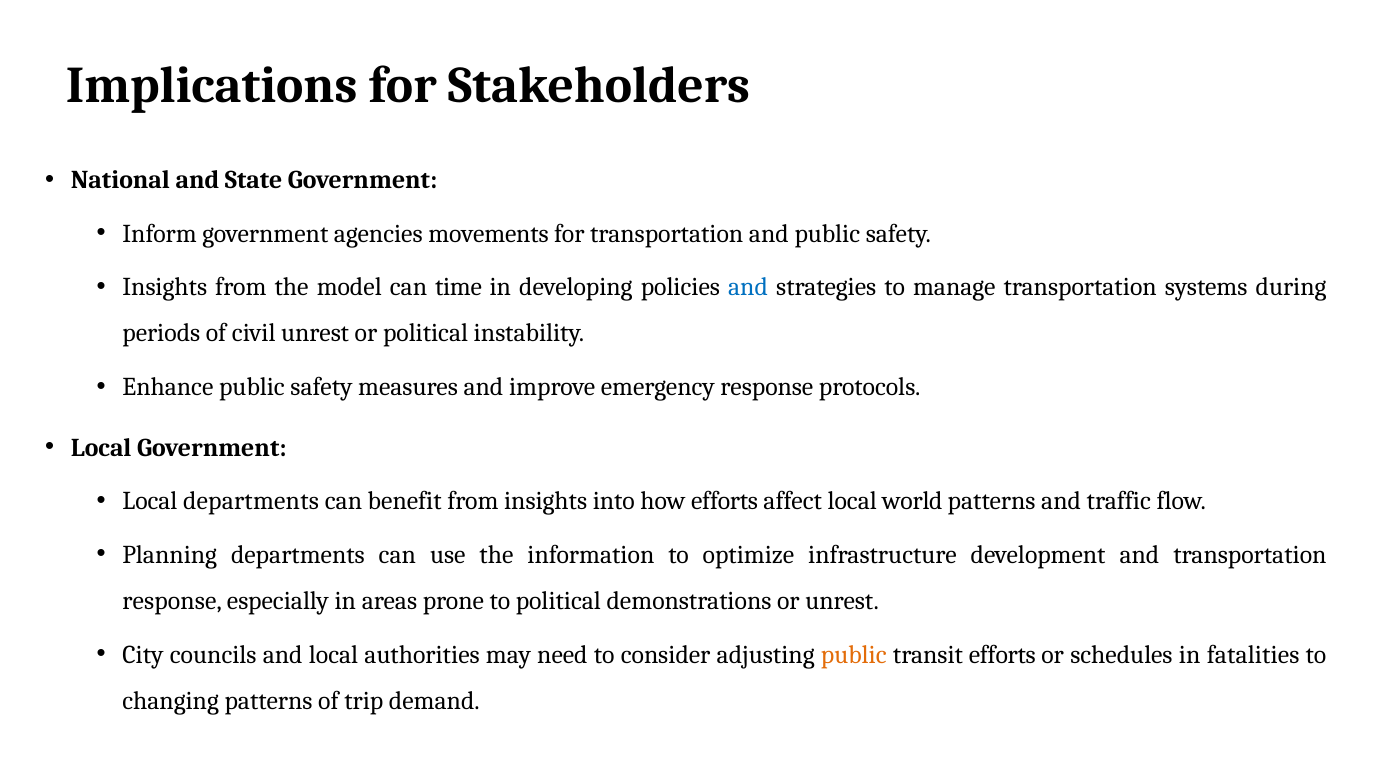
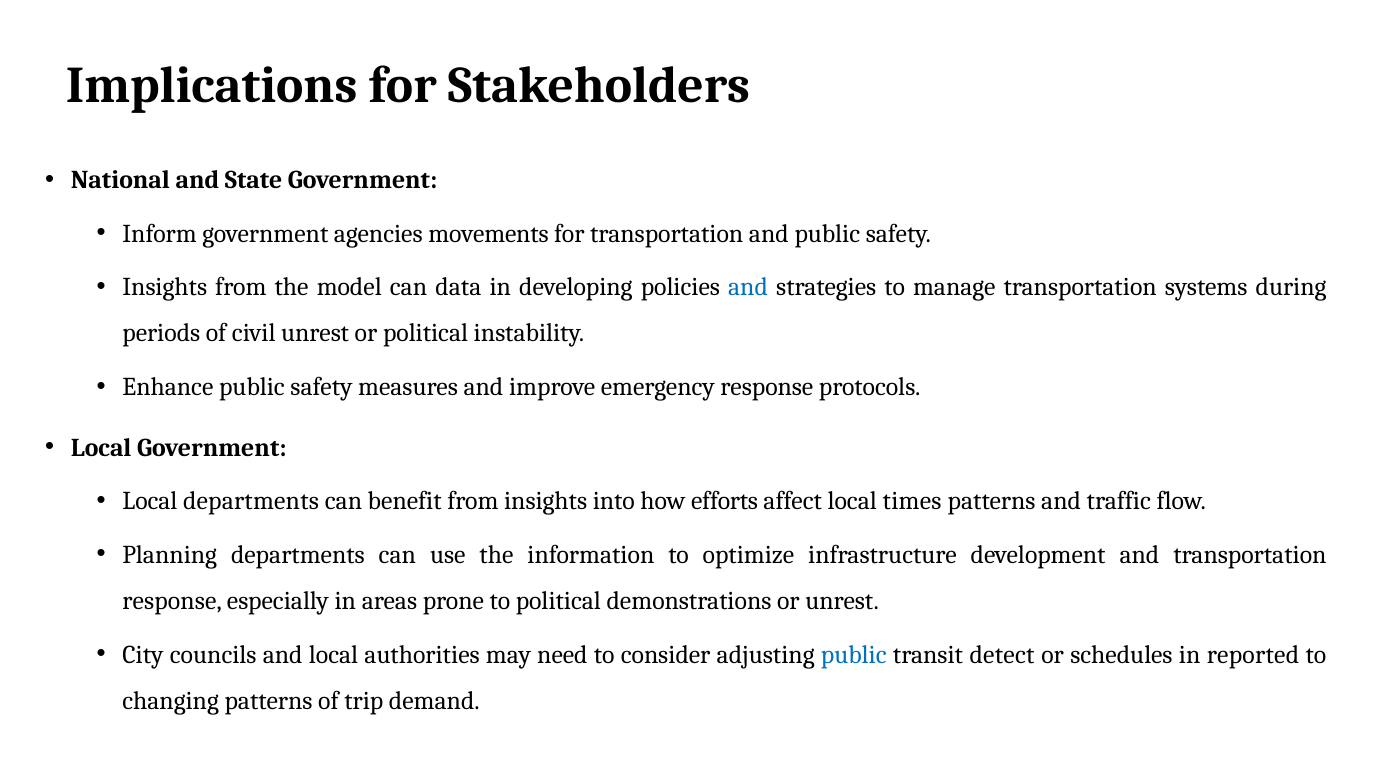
time: time -> data
world: world -> times
public at (854, 654) colour: orange -> blue
transit efforts: efforts -> detect
fatalities: fatalities -> reported
